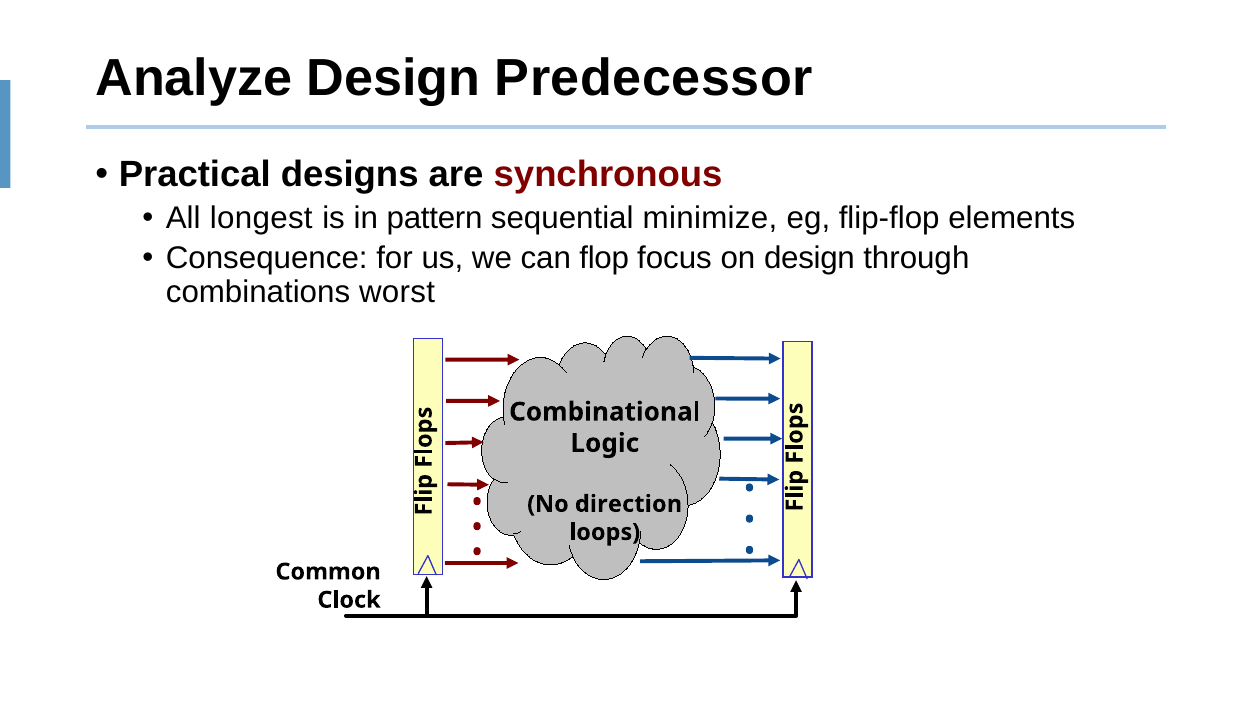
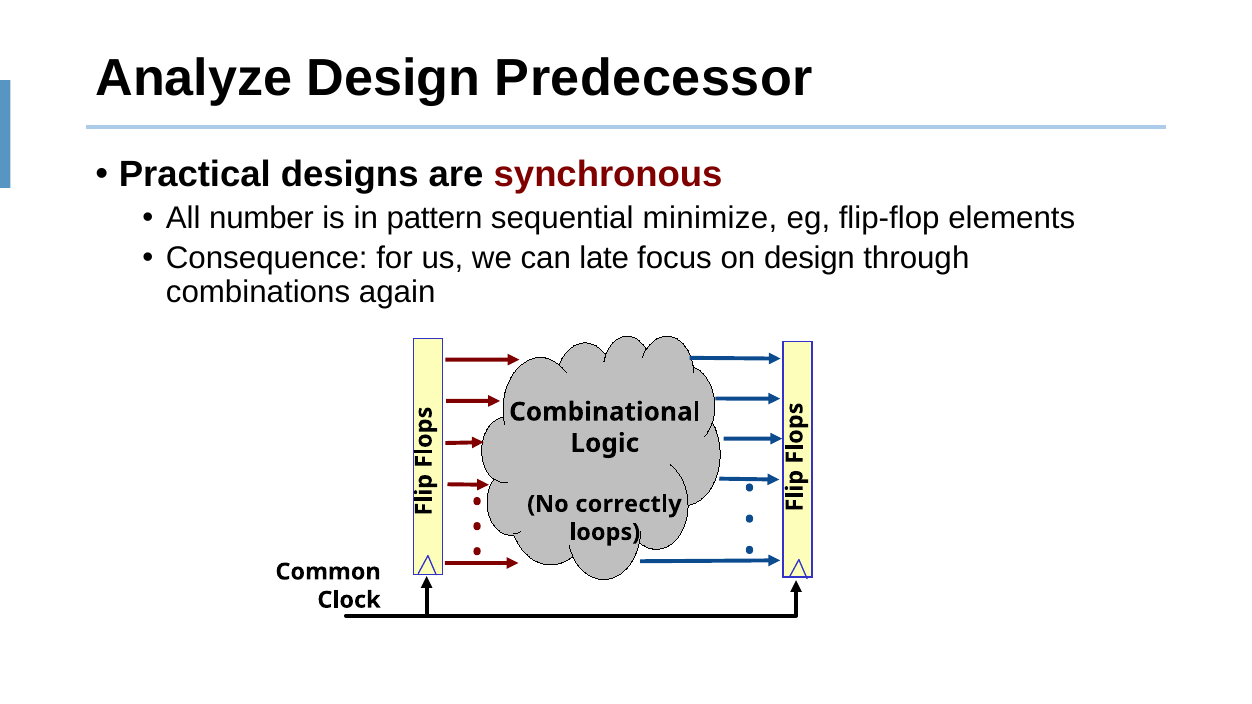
longest: longest -> number
flop: flop -> late
worst: worst -> again
direction: direction -> correctly
